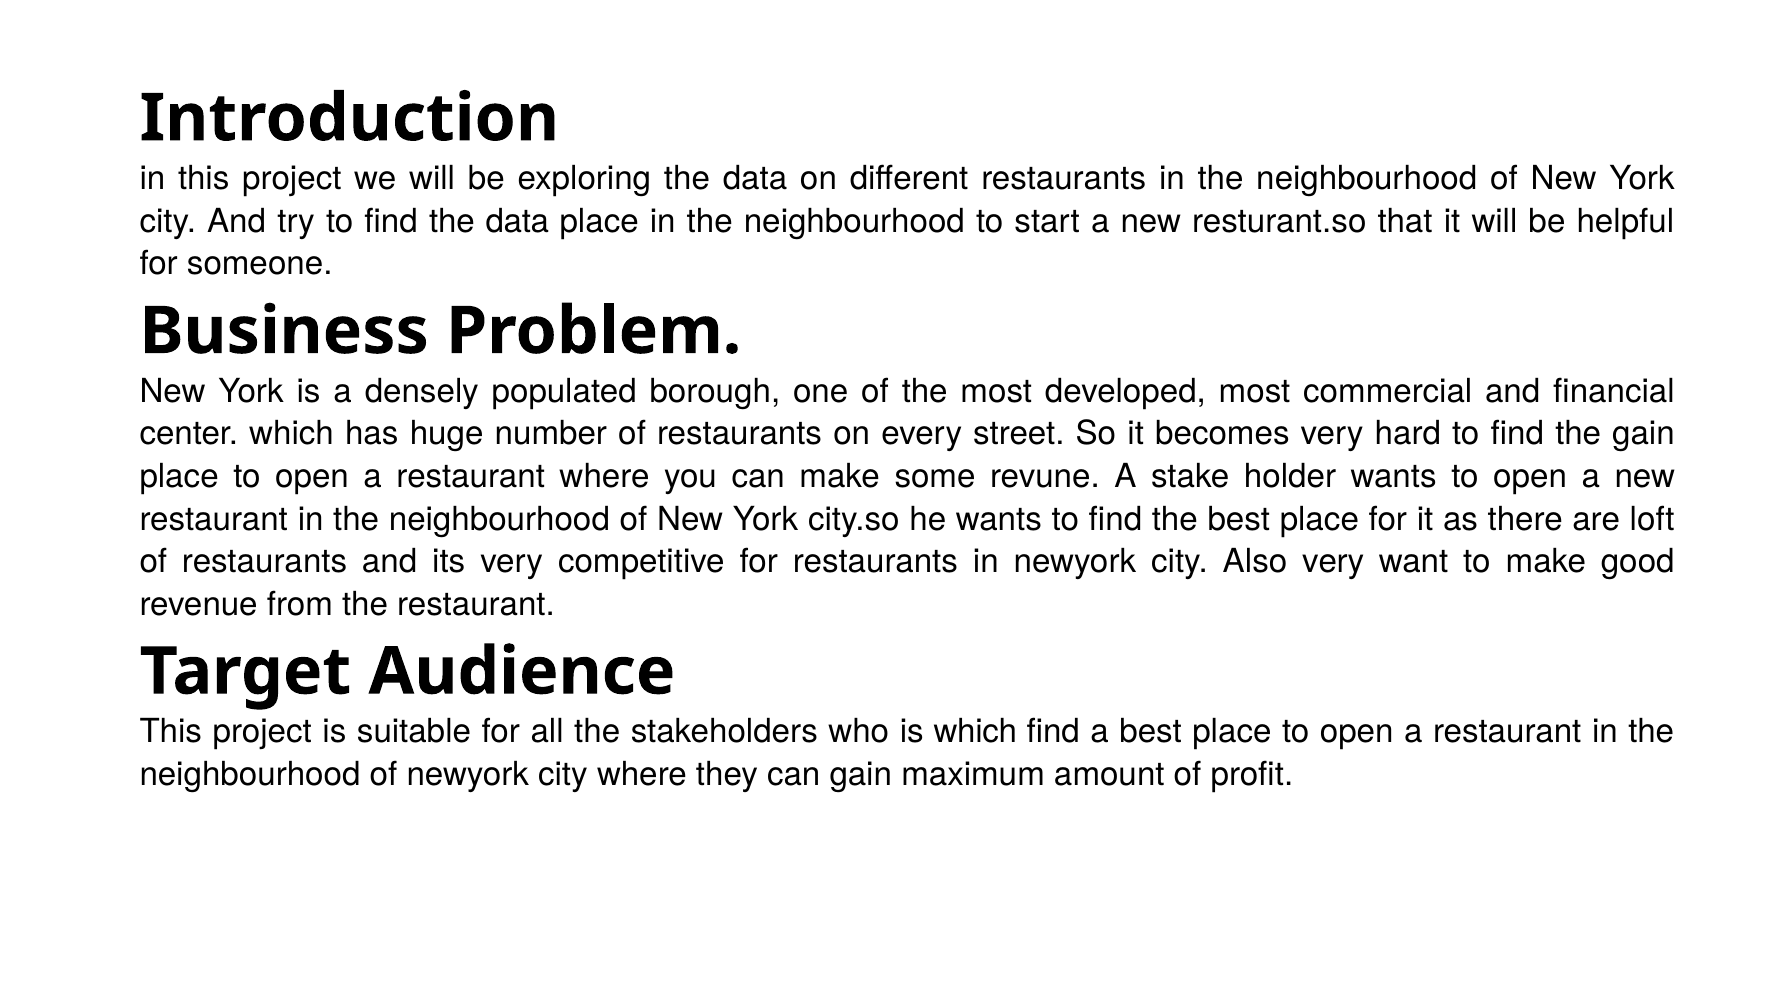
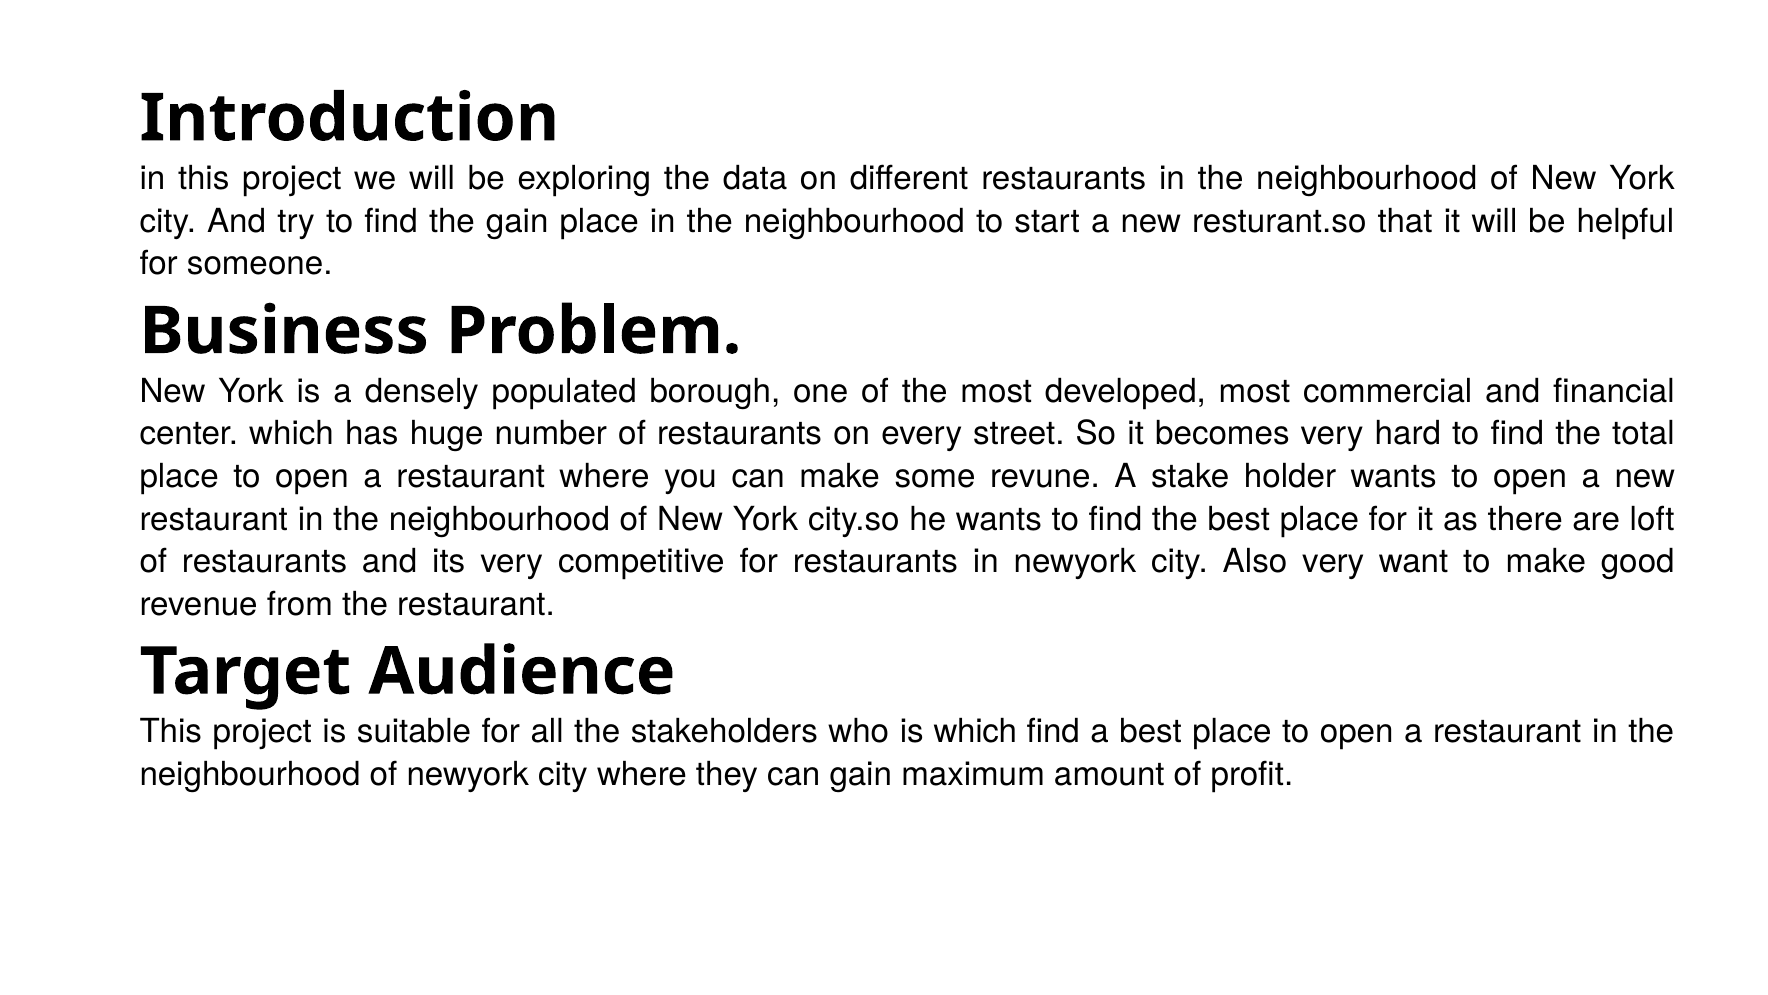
find the data: data -> gain
the gain: gain -> total
